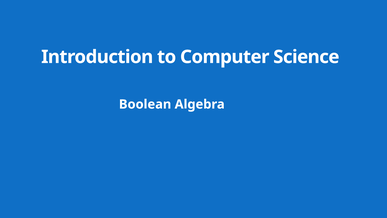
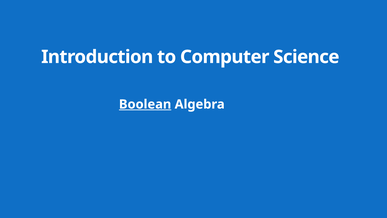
Boolean underline: none -> present
